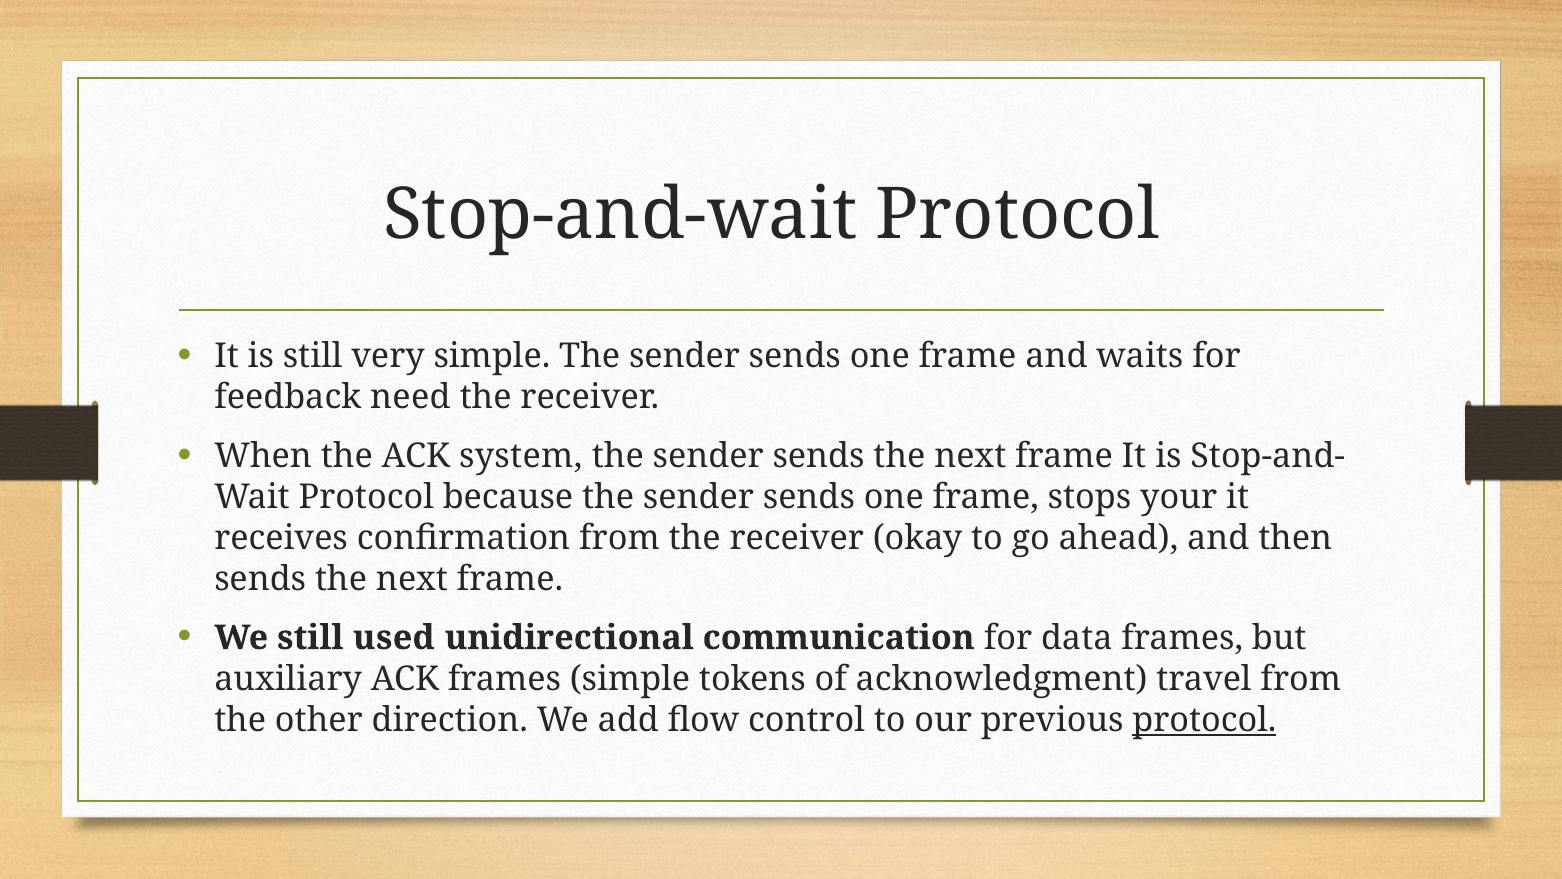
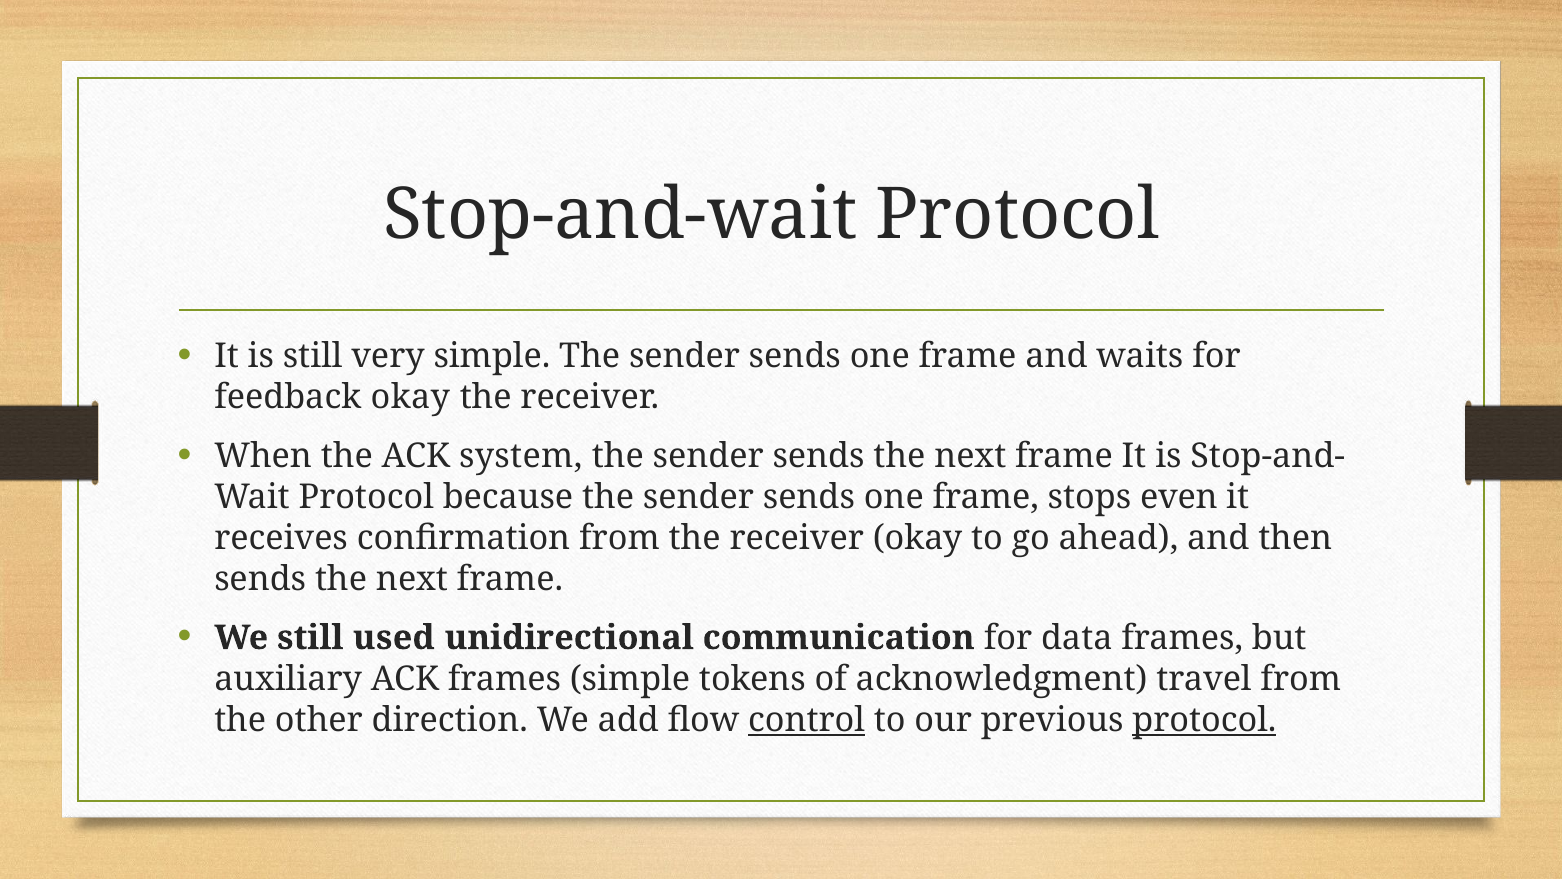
feedback need: need -> okay
your: your -> even
control underline: none -> present
